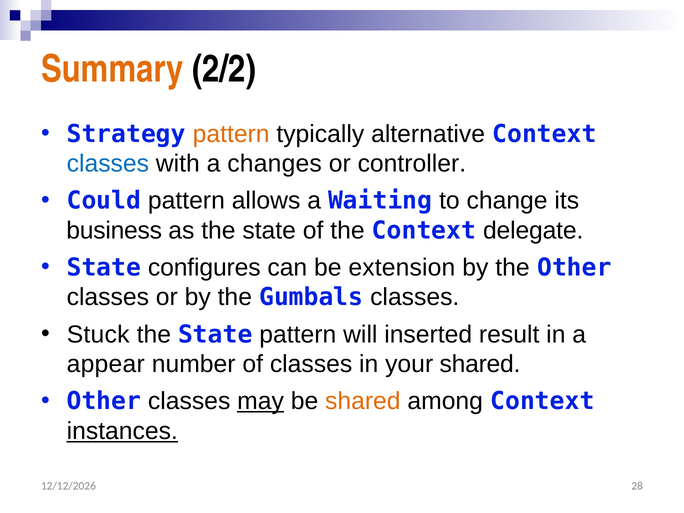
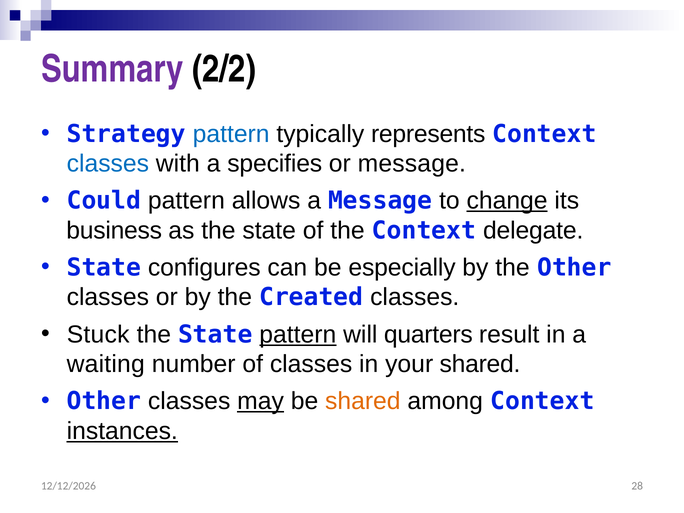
Summary colour: orange -> purple
pattern at (231, 134) colour: orange -> blue
alternative: alternative -> represents
changes: changes -> specifies
or controller: controller -> message
a Waiting: Waiting -> Message
change underline: none -> present
extension: extension -> especially
Gumbals: Gumbals -> Created
pattern at (298, 334) underline: none -> present
inserted: inserted -> quarters
appear: appear -> waiting
